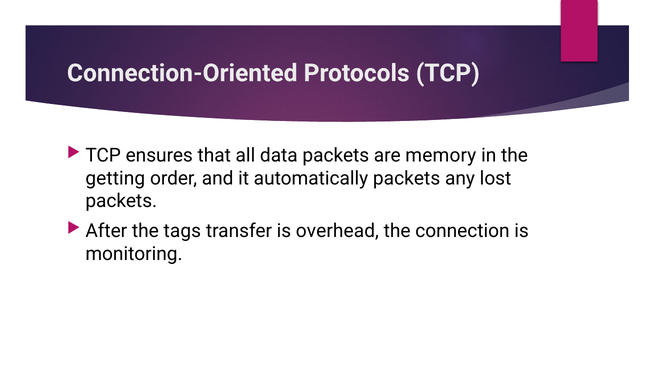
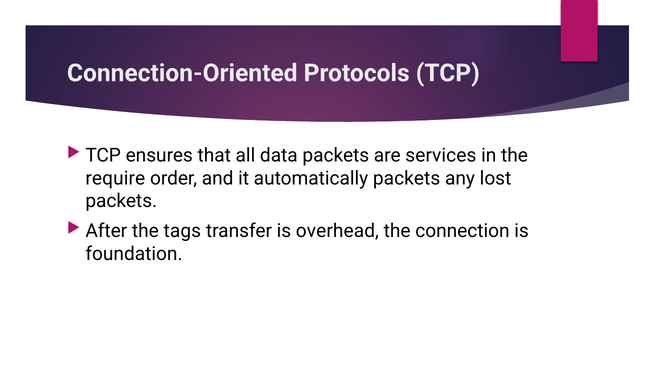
memory: memory -> services
getting: getting -> require
monitoring: monitoring -> foundation
